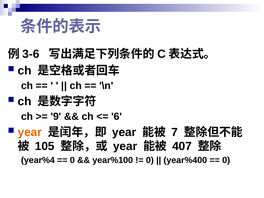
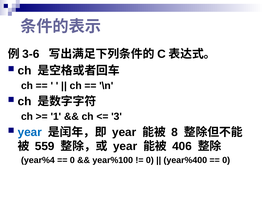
9: 9 -> 1
6: 6 -> 3
year at (30, 132) colour: orange -> blue
7: 7 -> 8
105: 105 -> 559
407: 407 -> 406
